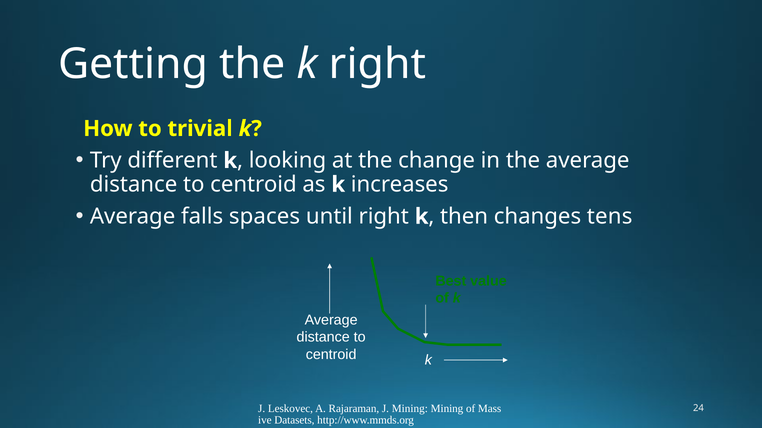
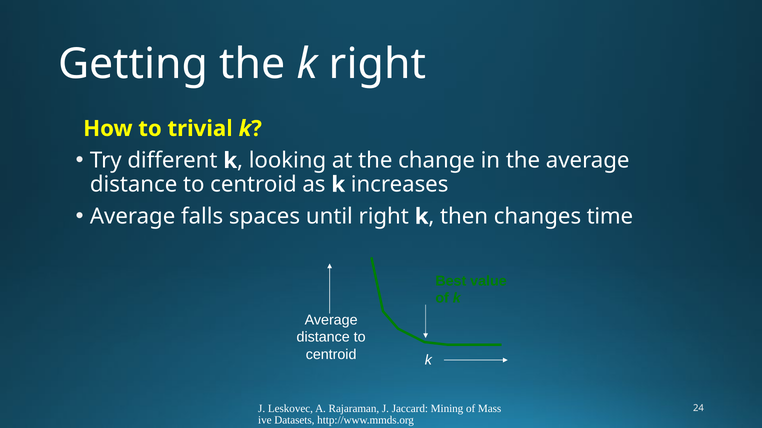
tens: tens -> time
J Mining: Mining -> Jaccard
